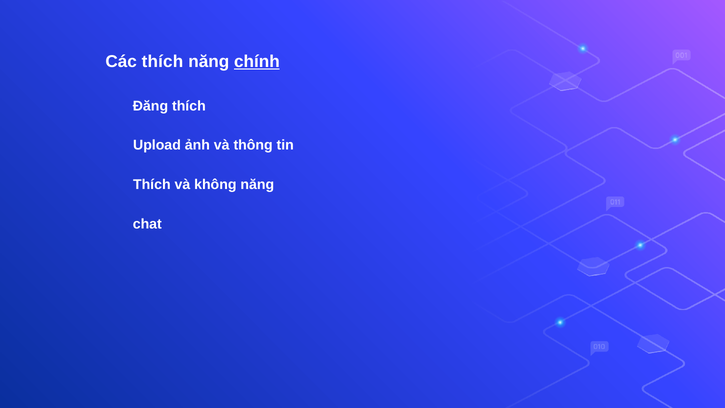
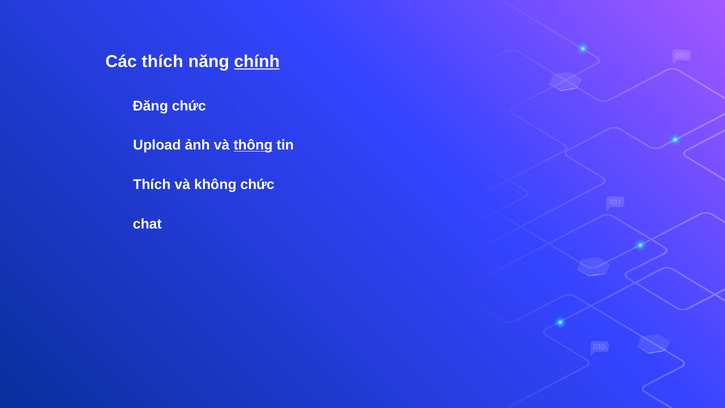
Đăng thích: thích -> chức
thông underline: none -> present
không năng: năng -> chức
